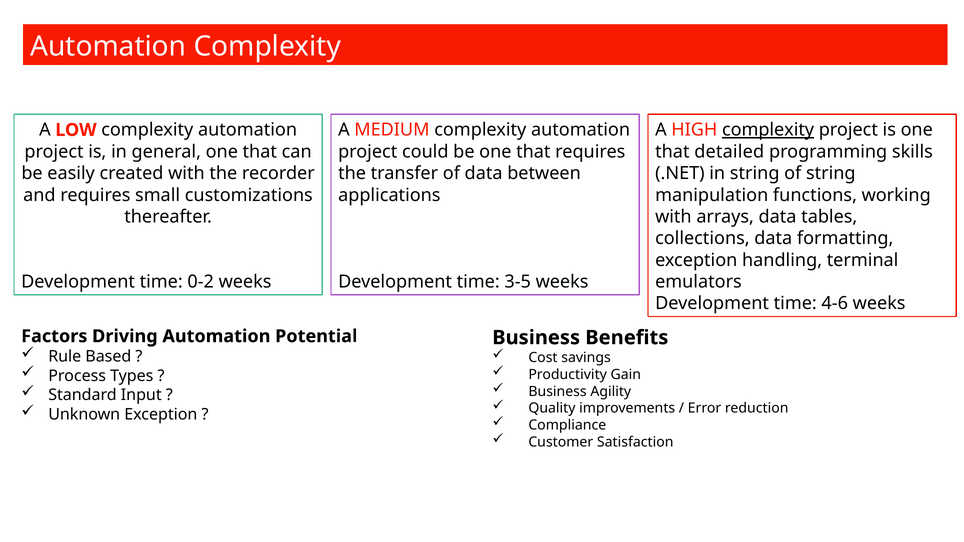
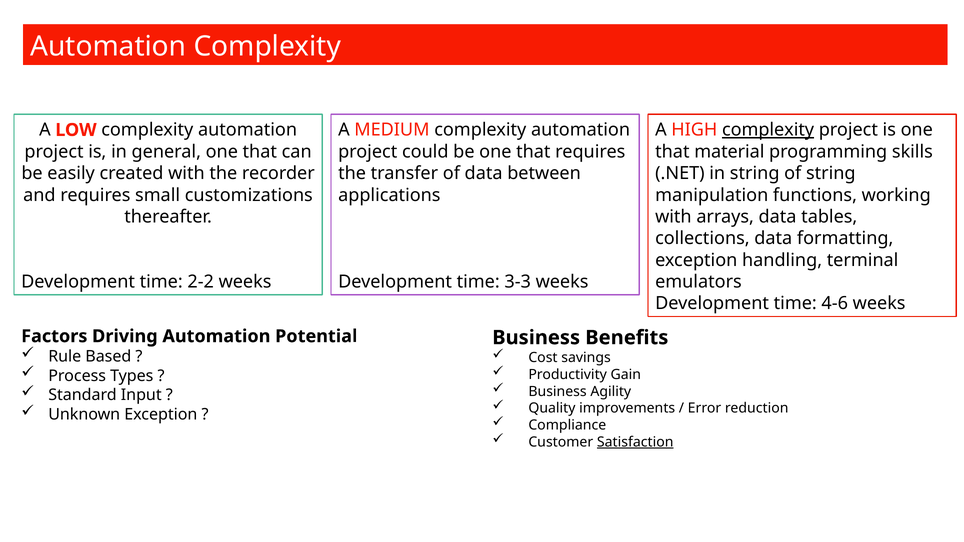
detailed: detailed -> material
0-2: 0-2 -> 2-2
3-5: 3-5 -> 3-3
Satisfaction underline: none -> present
